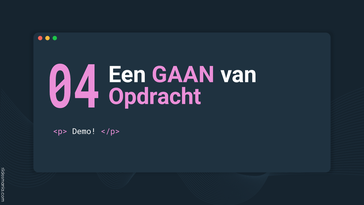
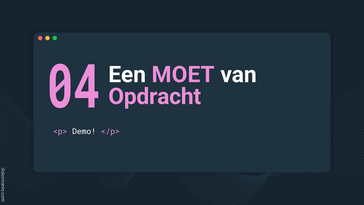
GAAN: GAAN -> MOET
